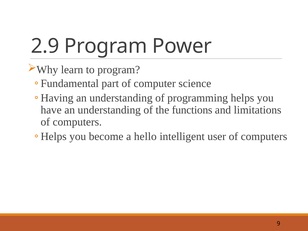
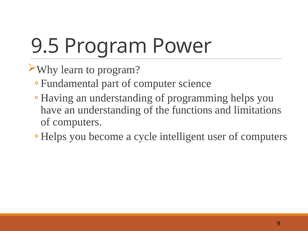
2.9: 2.9 -> 9.5
hello: hello -> cycle
